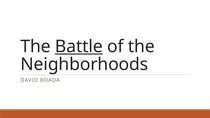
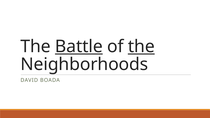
the at (141, 47) underline: none -> present
